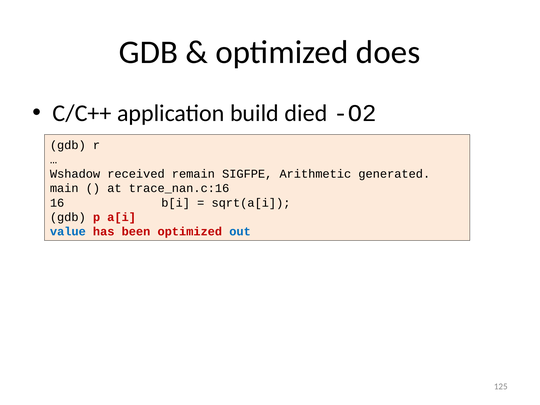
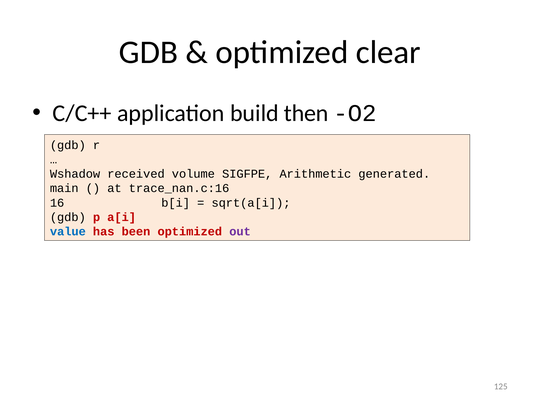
does: does -> clear
died: died -> then
remain: remain -> volume
out colour: blue -> purple
